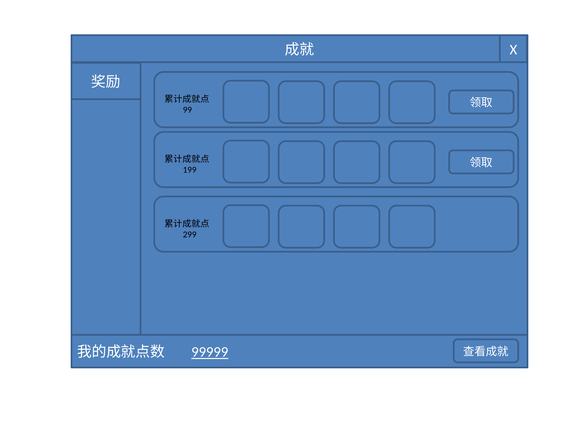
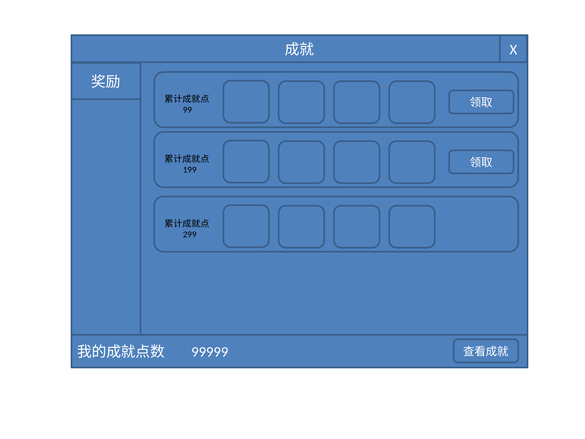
99999 underline: present -> none
